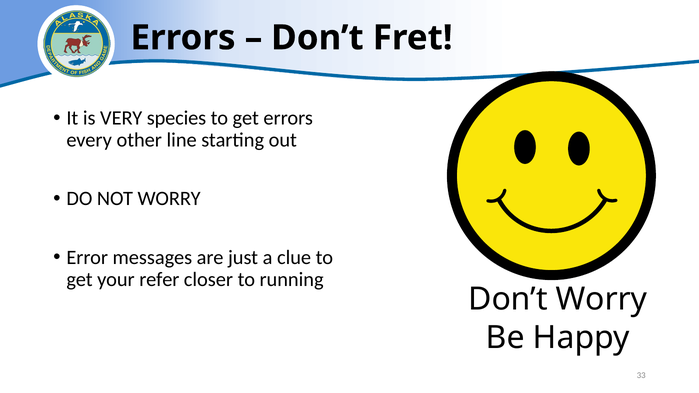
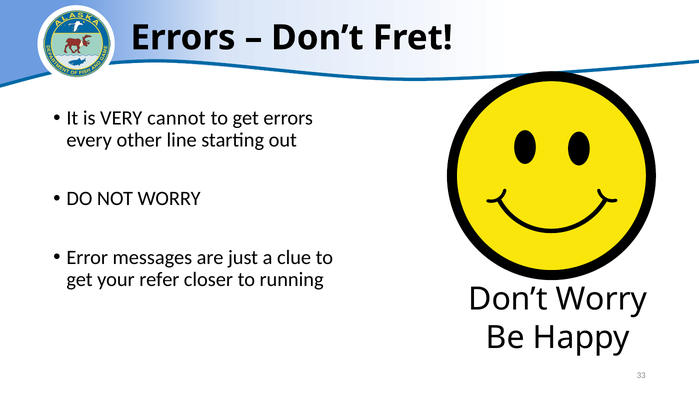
species: species -> cannot
